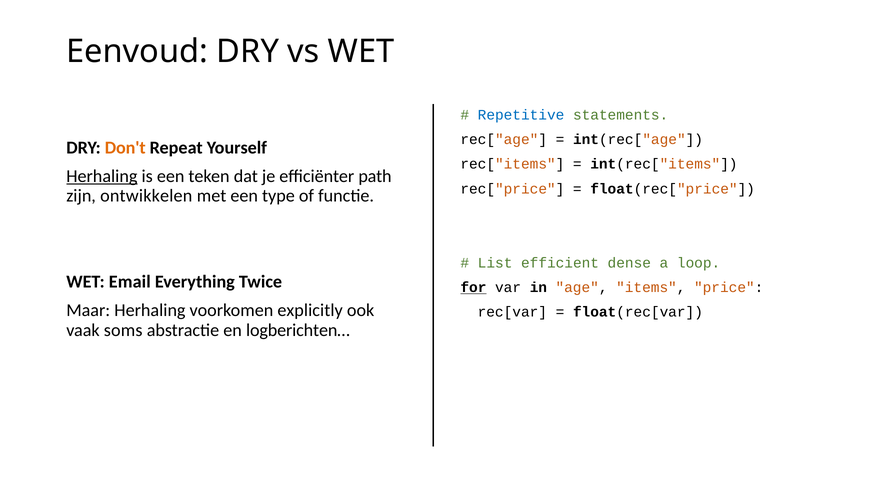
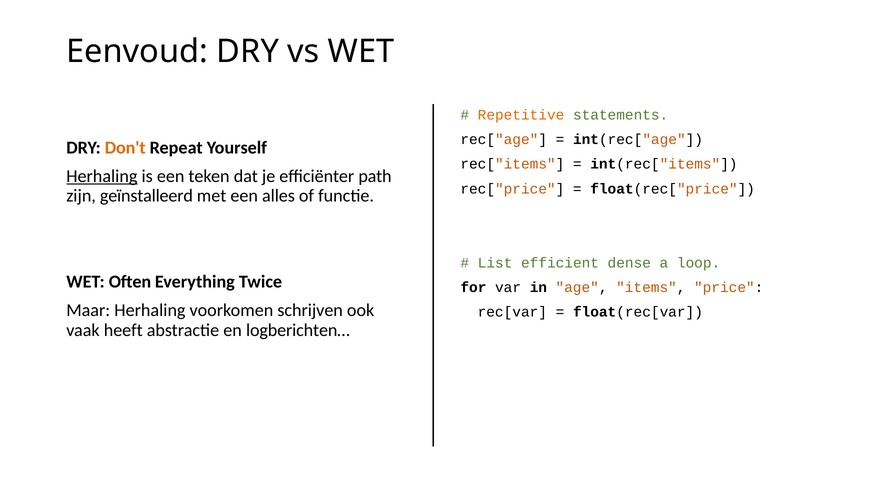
Repetitive colour: blue -> orange
ontwikkelen: ontwikkelen -> geïnstalleerd
type: type -> alles
Email: Email -> Often
for underline: present -> none
explicitly: explicitly -> schrijven
soms: soms -> heeft
